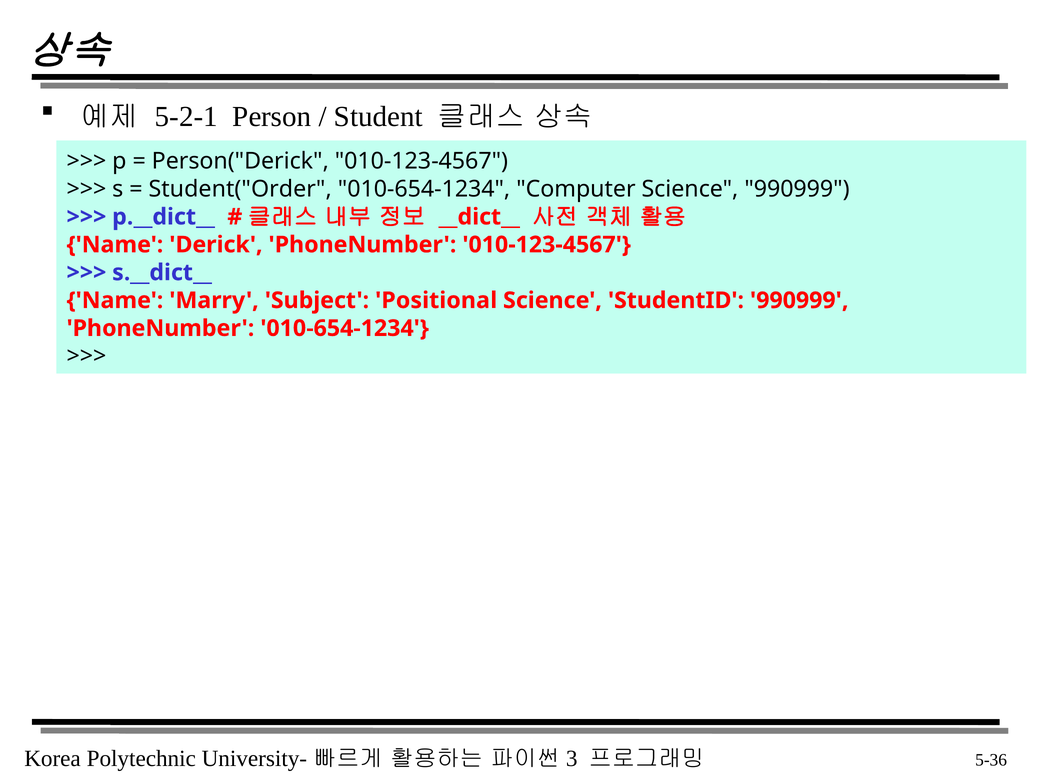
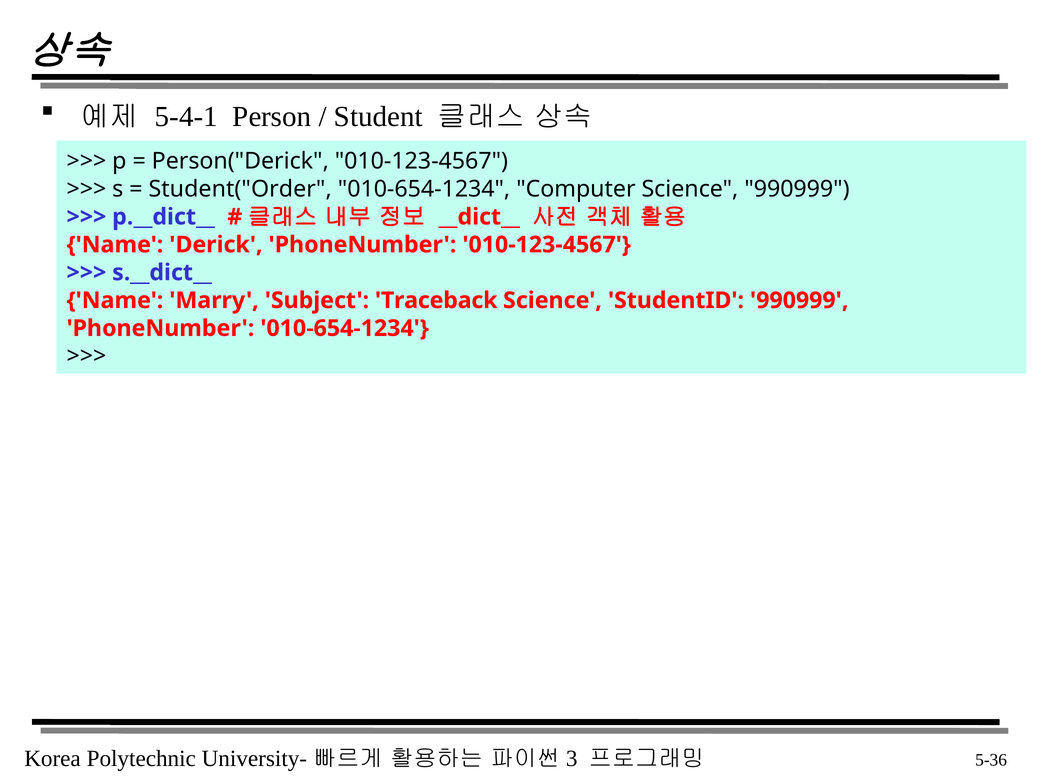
5-2-1: 5-2-1 -> 5-4-1
Positional: Positional -> Traceback
